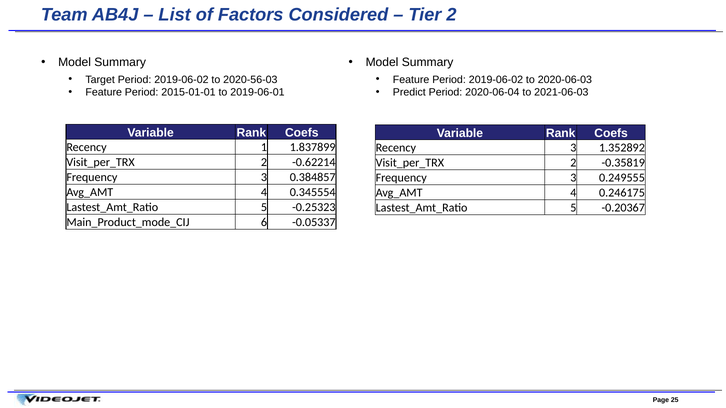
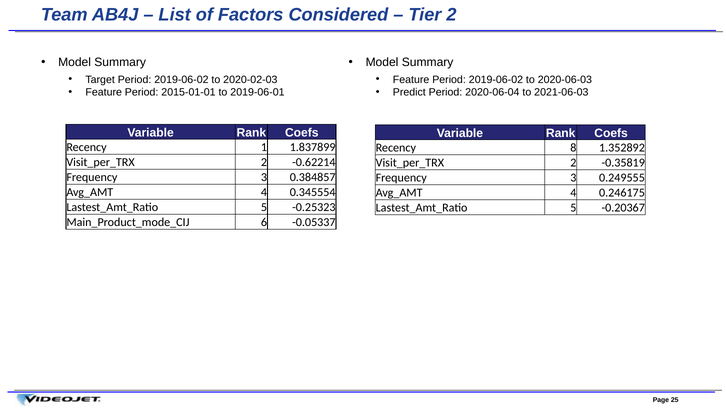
2020-56-03: 2020-56-03 -> 2020-02-03
Recency 3: 3 -> 8
